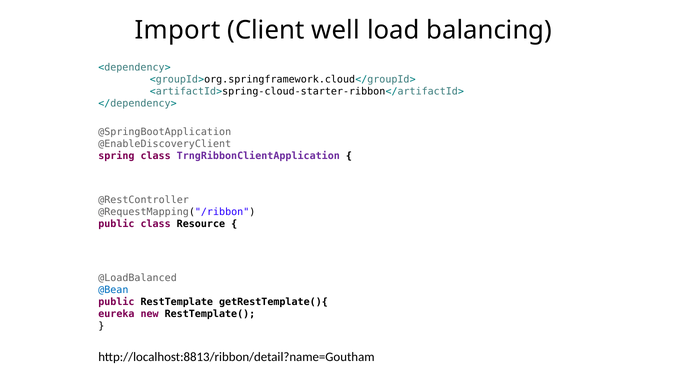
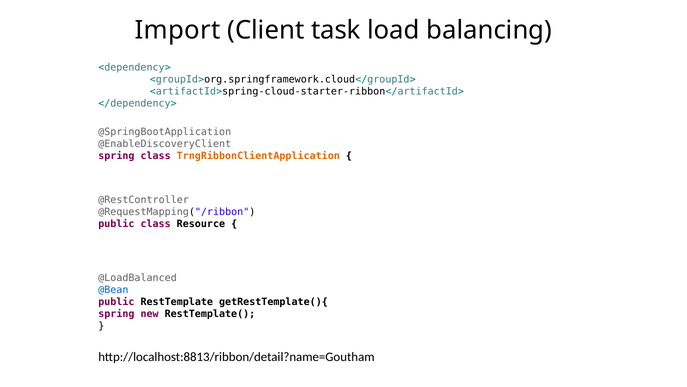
well: well -> task
TrngRibbonClientApplication colour: purple -> orange
eureka at (116, 314): eureka -> spring
